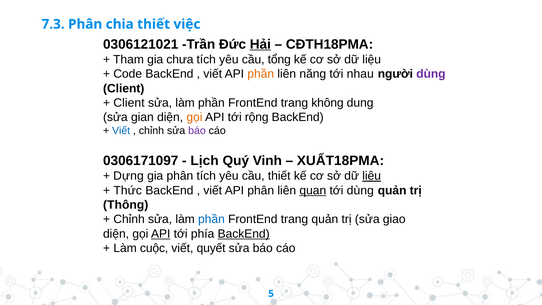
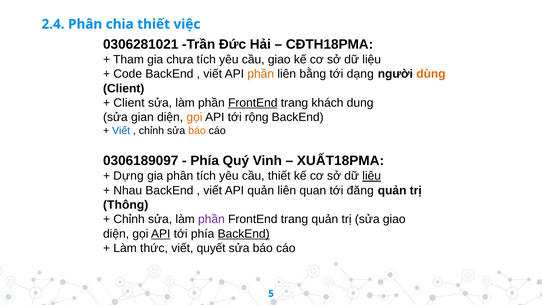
7.3: 7.3 -> 2.4
0306121021: 0306121021 -> 0306281021
Hải underline: present -> none
cầu tổng: tổng -> giao
năng: năng -> bằng
nhau: nhau -> dạng
dùng at (431, 74) colour: purple -> orange
FrontEnd at (253, 103) underline: none -> present
không: không -> khách
báo at (197, 131) colour: purple -> orange
0306171097: 0306171097 -> 0306189097
Lịch at (205, 161): Lịch -> Phía
Thức: Thức -> Nhau
API phân: phân -> quản
quan underline: present -> none
tới dùng: dùng -> đăng
phần at (211, 219) colour: blue -> purple
cuộc: cuộc -> thức
